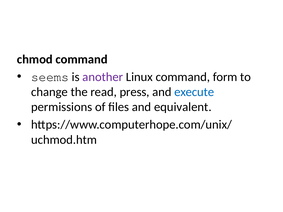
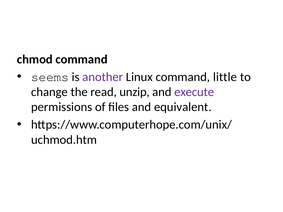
form: form -> little
press: press -> unzip
execute colour: blue -> purple
